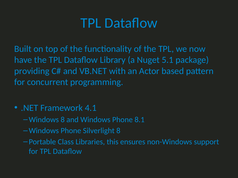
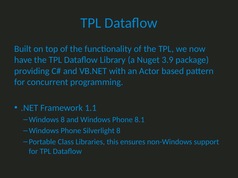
5.1: 5.1 -> 3.9
4.1: 4.1 -> 1.1
